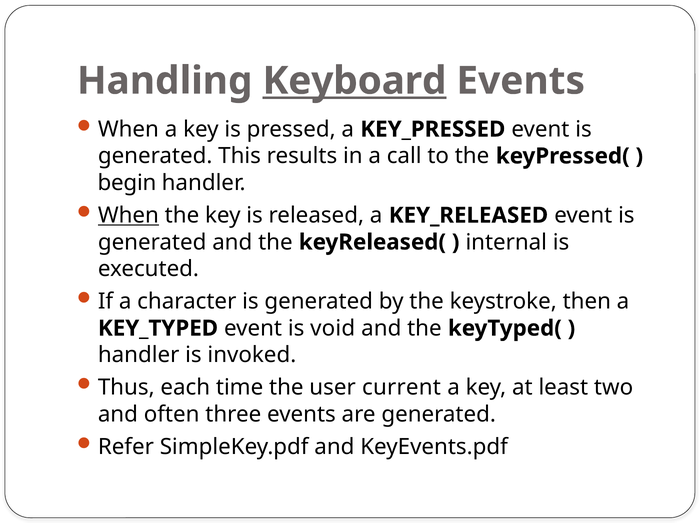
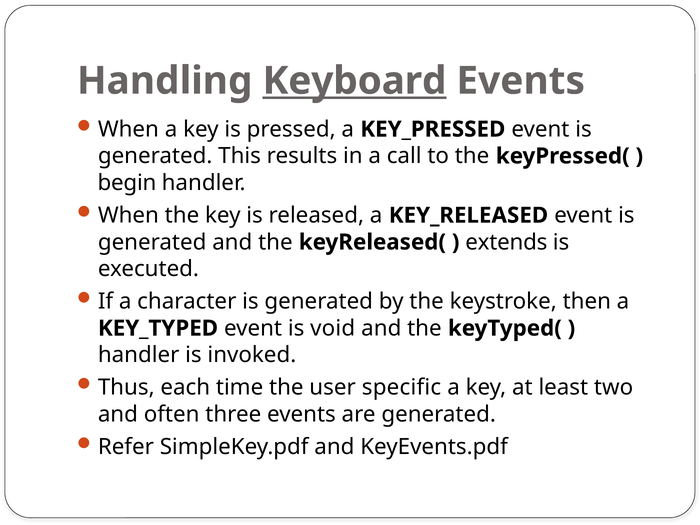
When at (128, 215) underline: present -> none
internal: internal -> extends
current: current -> specific
